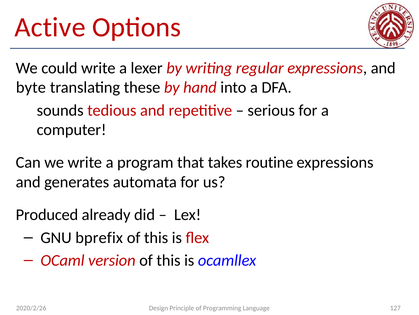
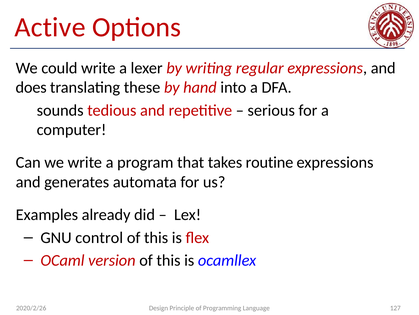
byte: byte -> does
Produced: Produced -> Examples
bprefix: bprefix -> control
